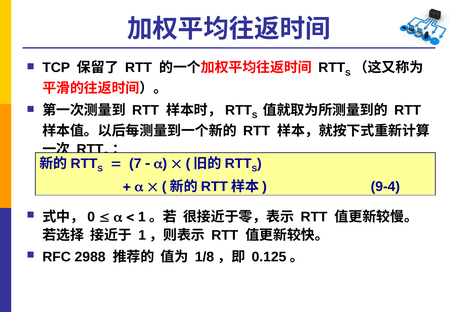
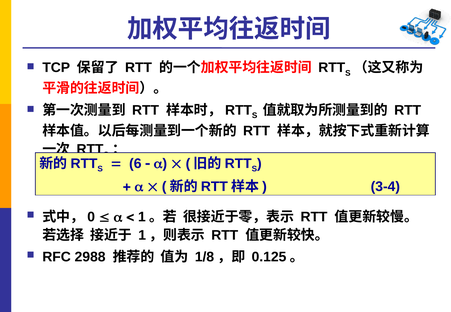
7: 7 -> 6
9-4: 9-4 -> 3-4
